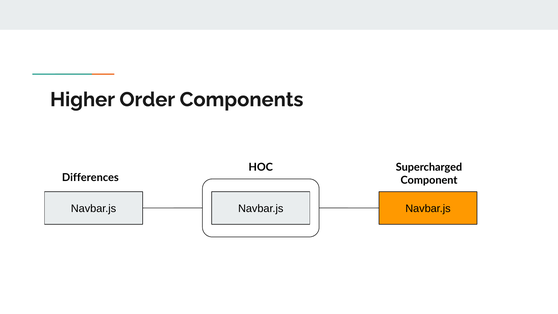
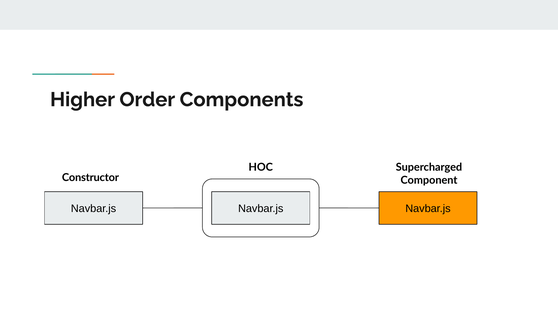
Differences: Differences -> Constructor
